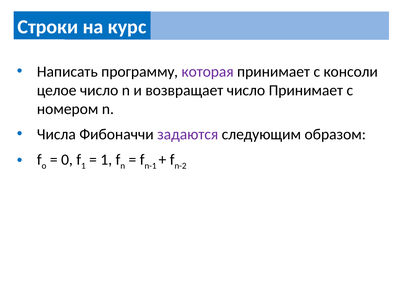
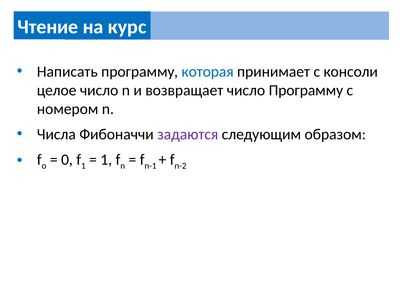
Строки: Строки -> Чтение
которая colour: purple -> blue
число Принимает: Принимает -> Программу
